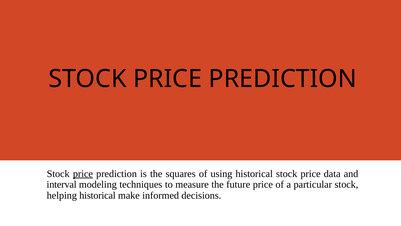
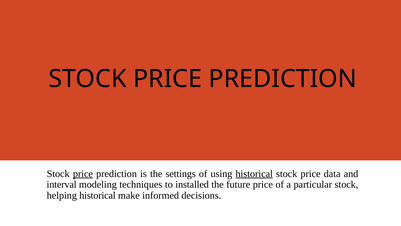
squares: squares -> settings
historical at (254, 173) underline: none -> present
measure: measure -> installed
